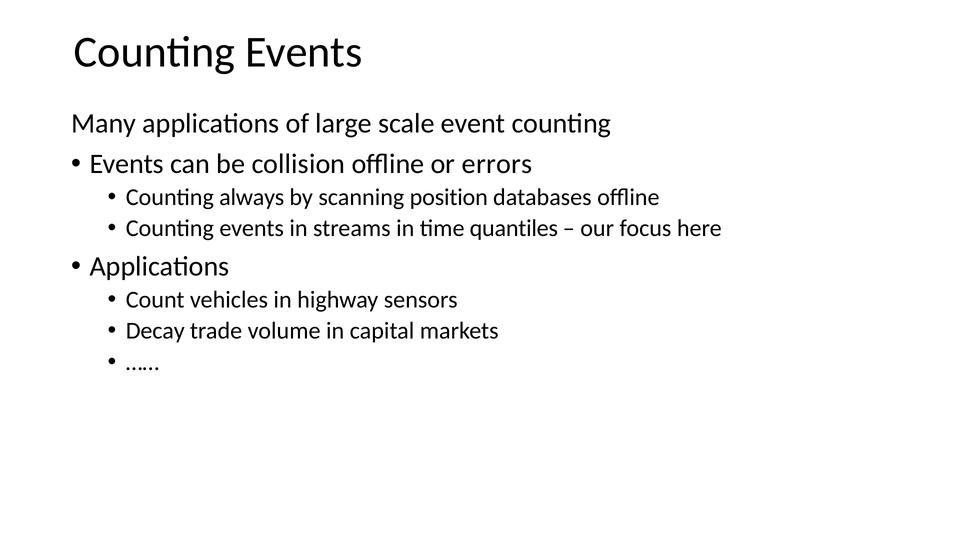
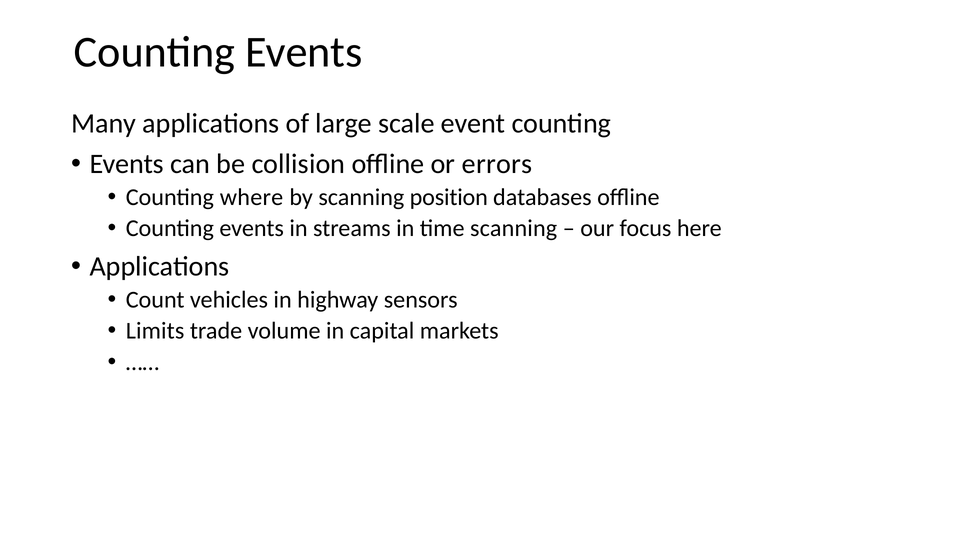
always: always -> where
time quantiles: quantiles -> scanning
Decay: Decay -> Limits
